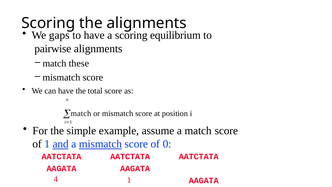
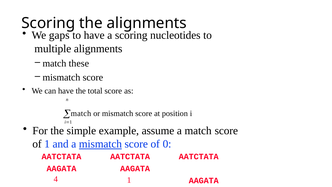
equilibrium: equilibrium -> nucleotides
pairwise: pairwise -> multiple
and underline: present -> none
